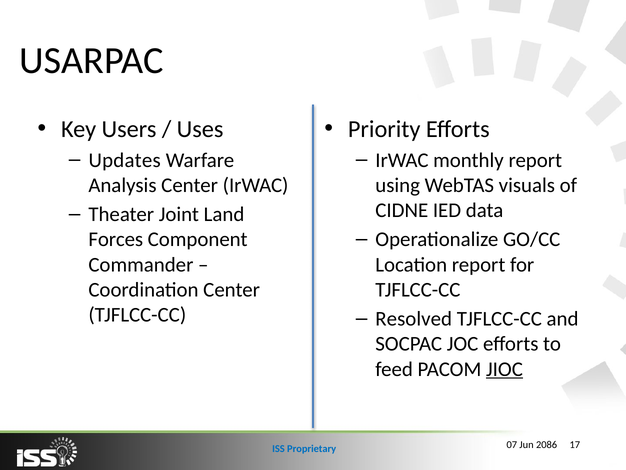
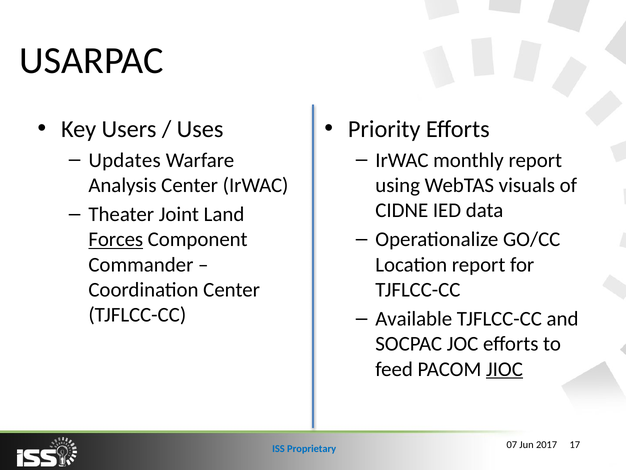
Forces underline: none -> present
Resolved: Resolved -> Available
2086: 2086 -> 2017
